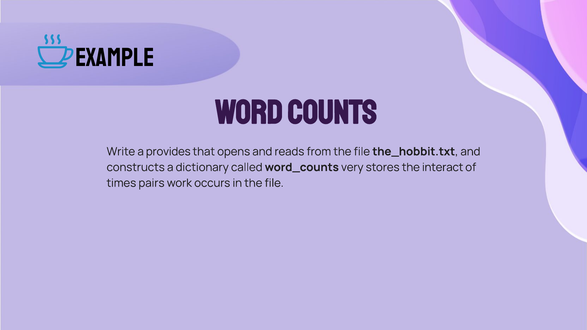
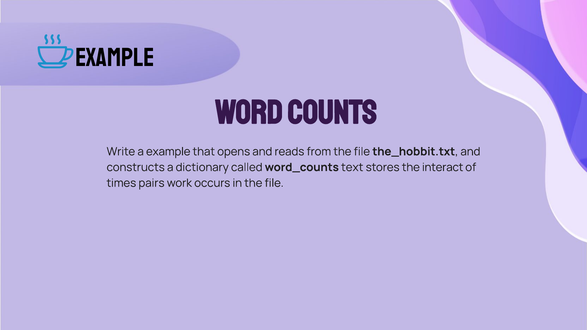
a provides: provides -> example
very: very -> text
